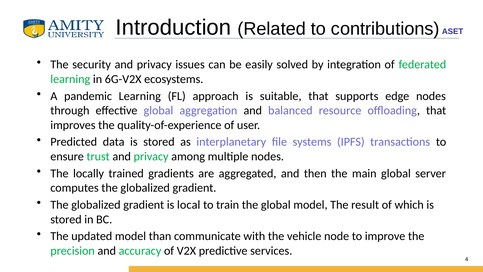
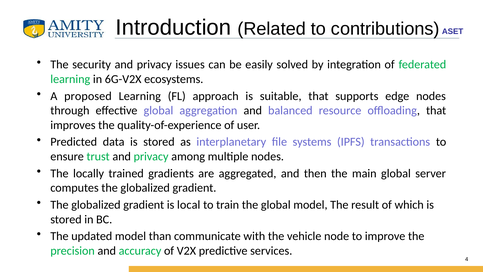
pandemic: pandemic -> proposed
